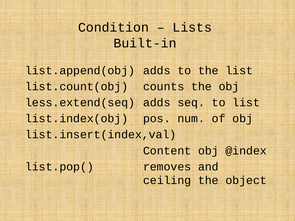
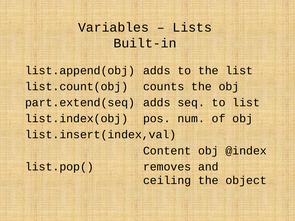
Condition: Condition -> Variables
less.extend(seq: less.extend(seq -> part.extend(seq
